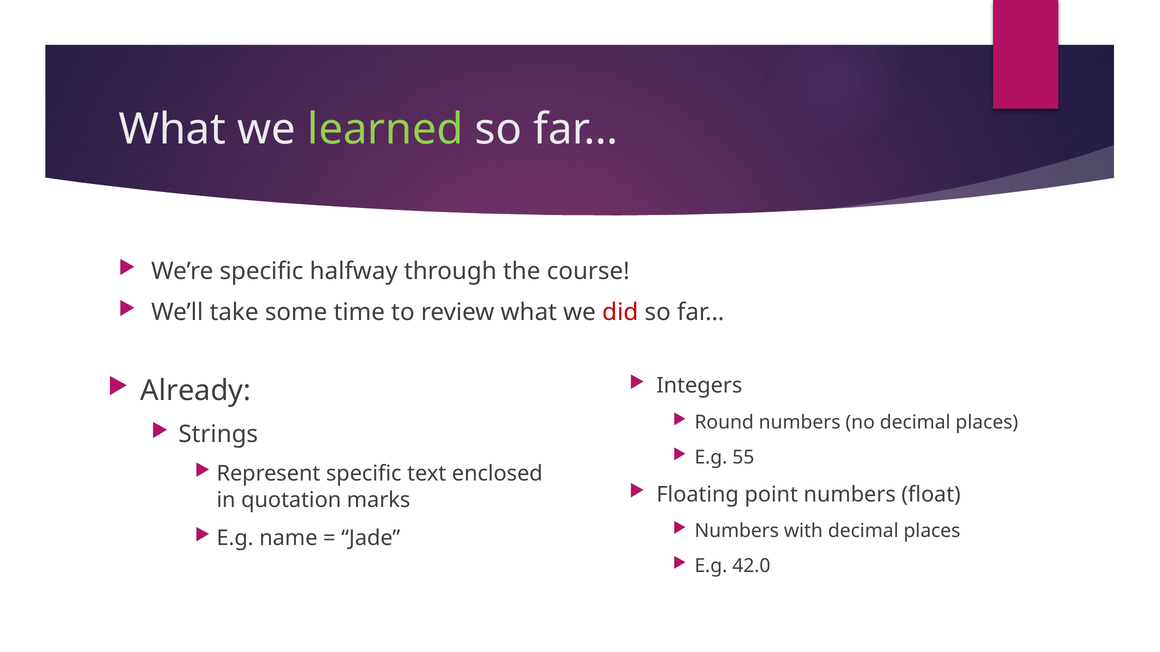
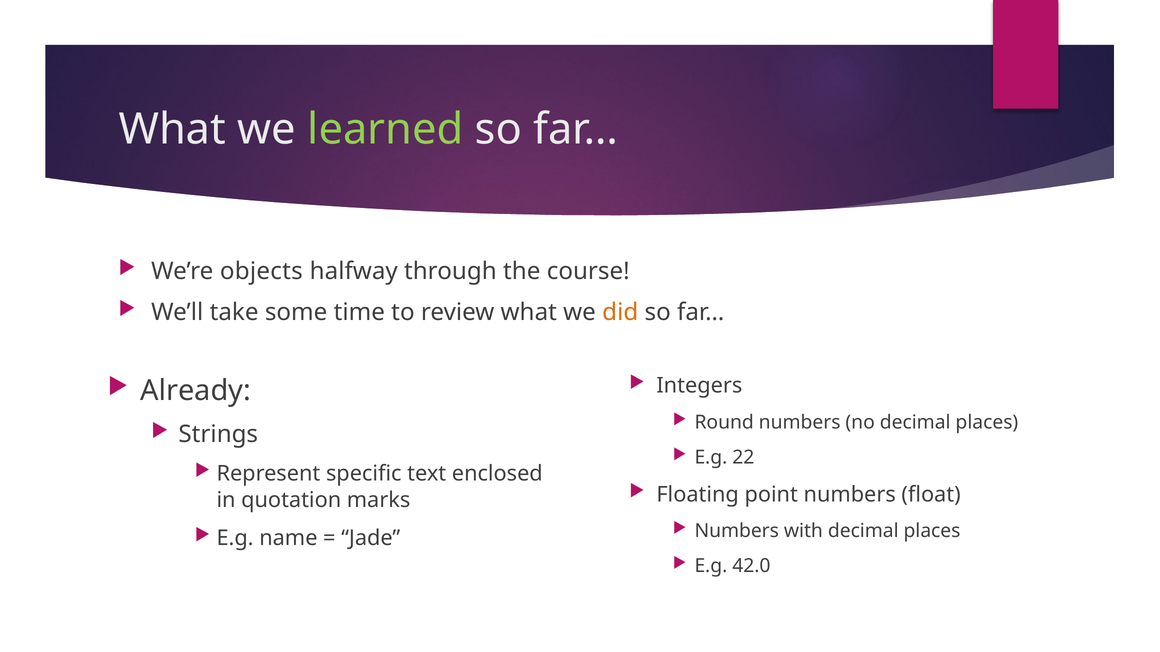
We’re specific: specific -> objects
did colour: red -> orange
55: 55 -> 22
